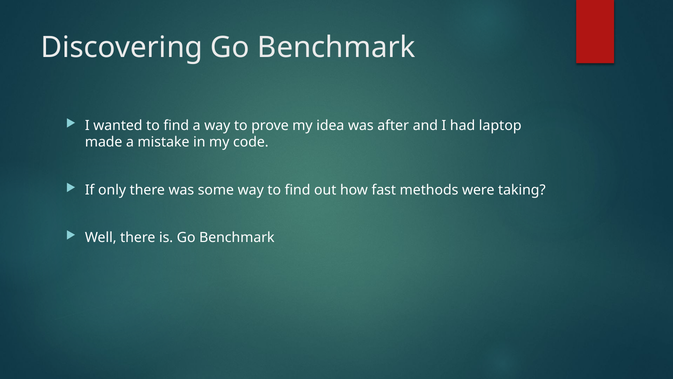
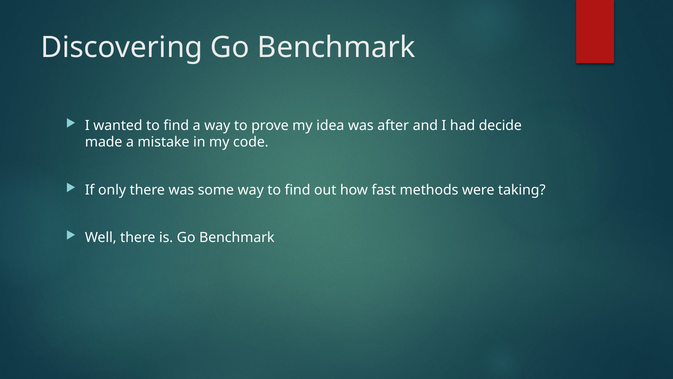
laptop: laptop -> decide
